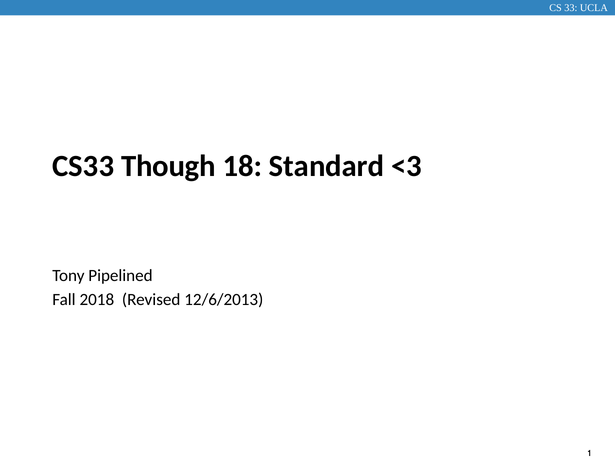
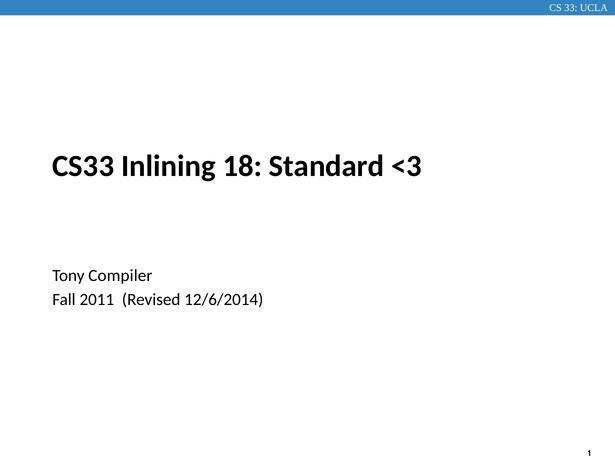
Though: Though -> Inlining
Pipelined: Pipelined -> Compiler
2018: 2018 -> 2011
12/6/2013: 12/6/2013 -> 12/6/2014
